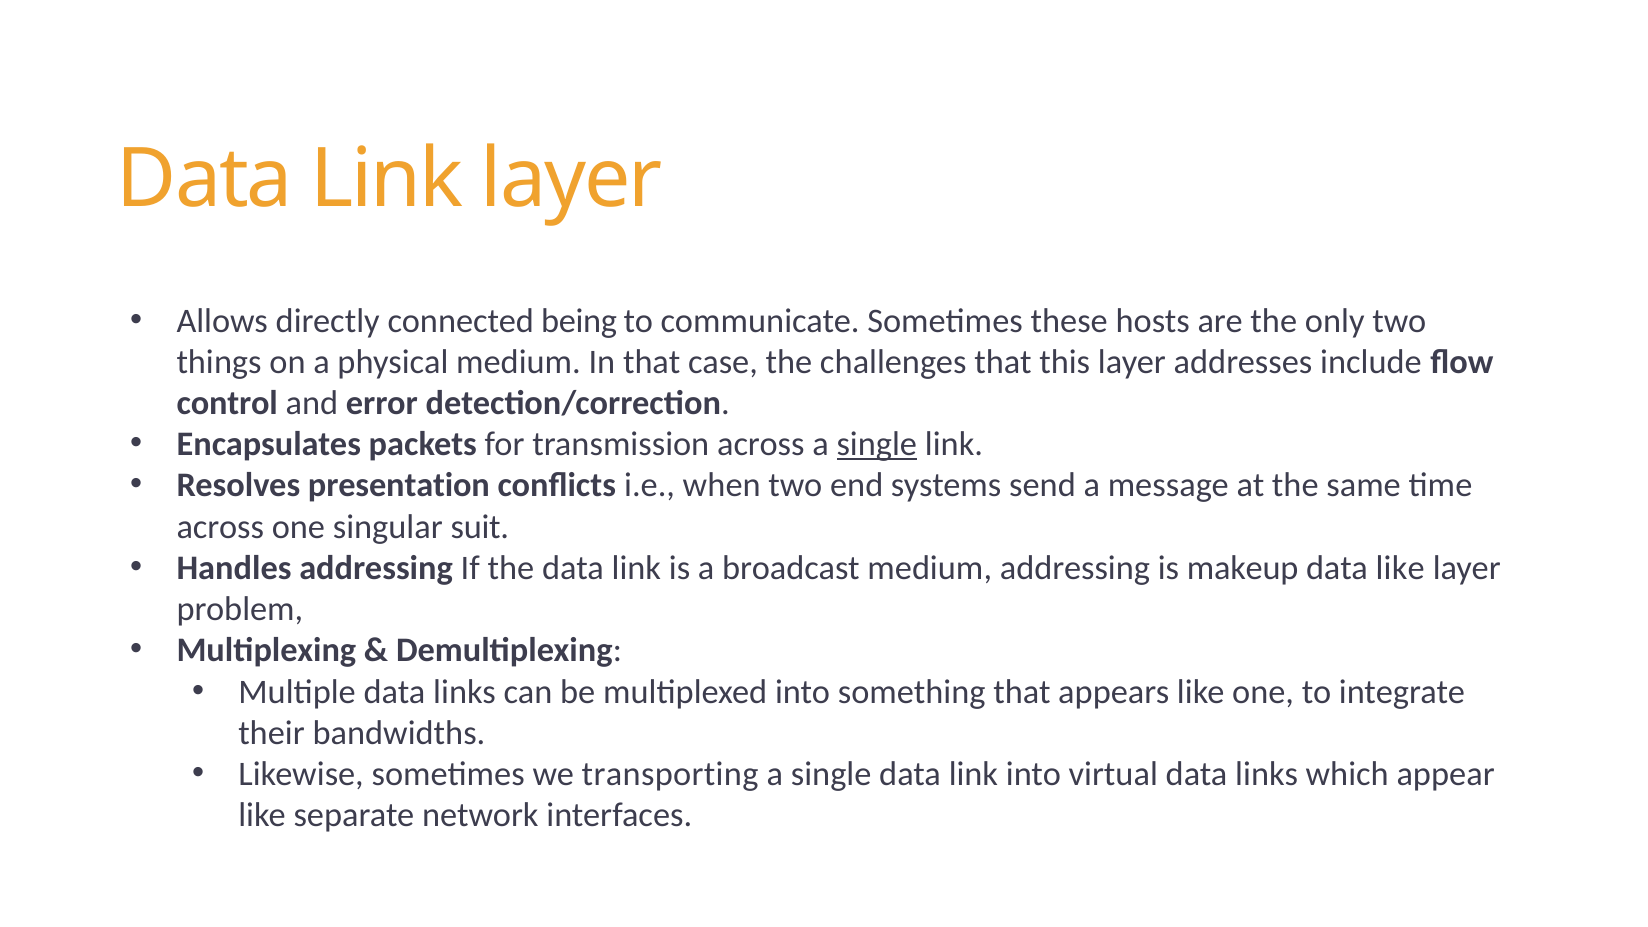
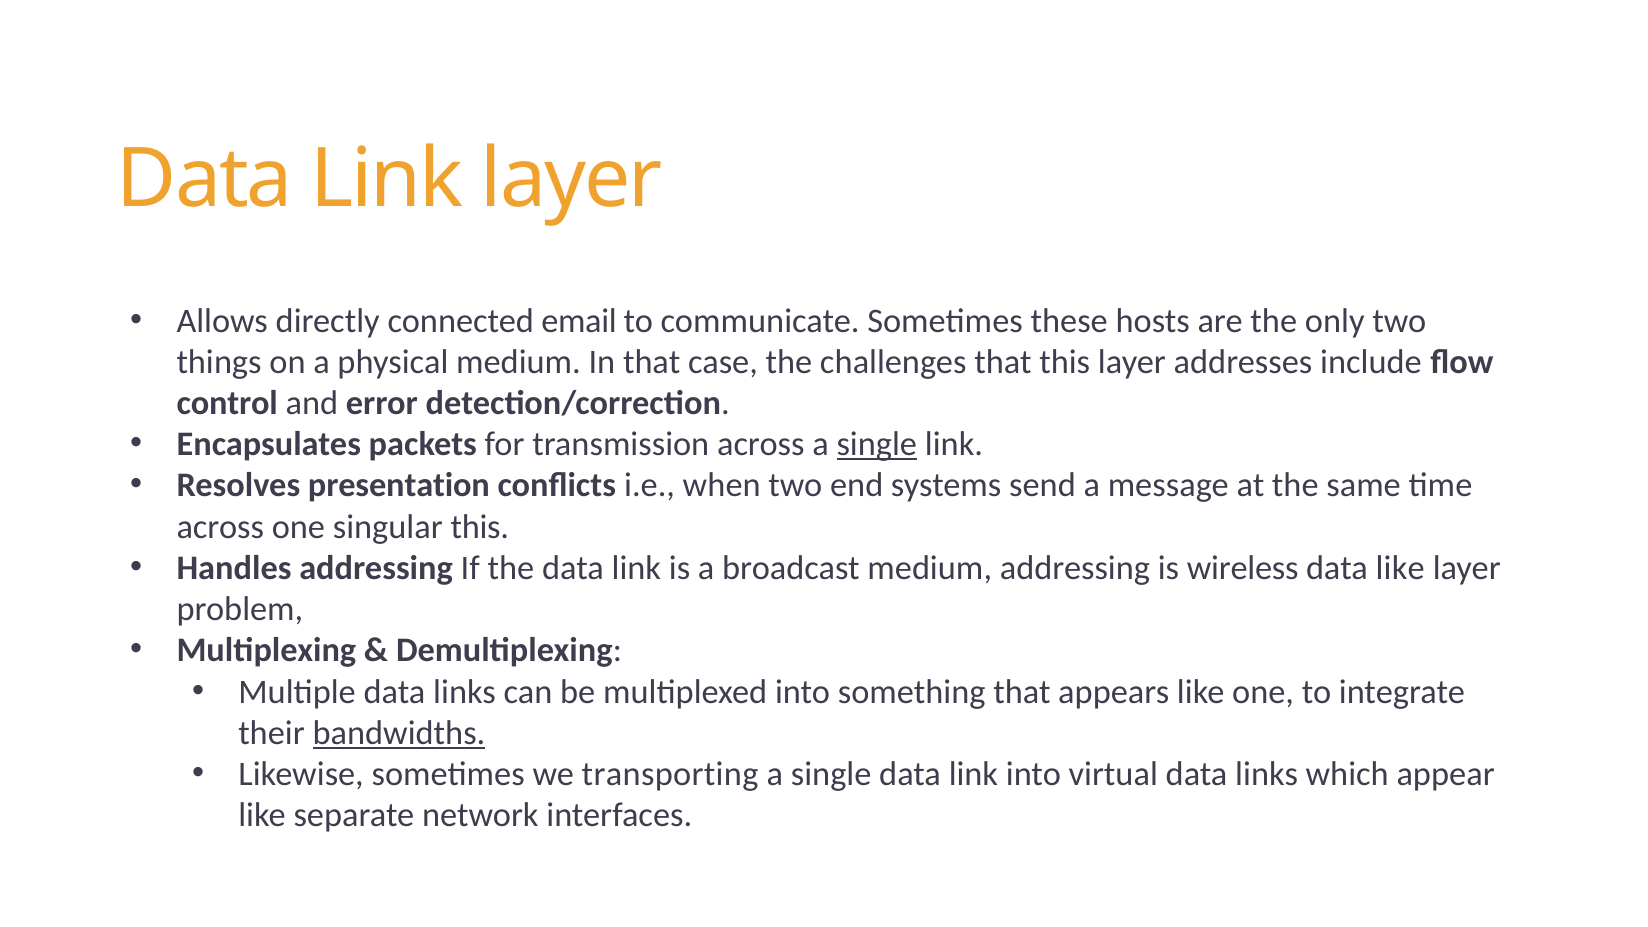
being: being -> email
singular suit: suit -> this
makeup: makeup -> wireless
bandwidths underline: none -> present
